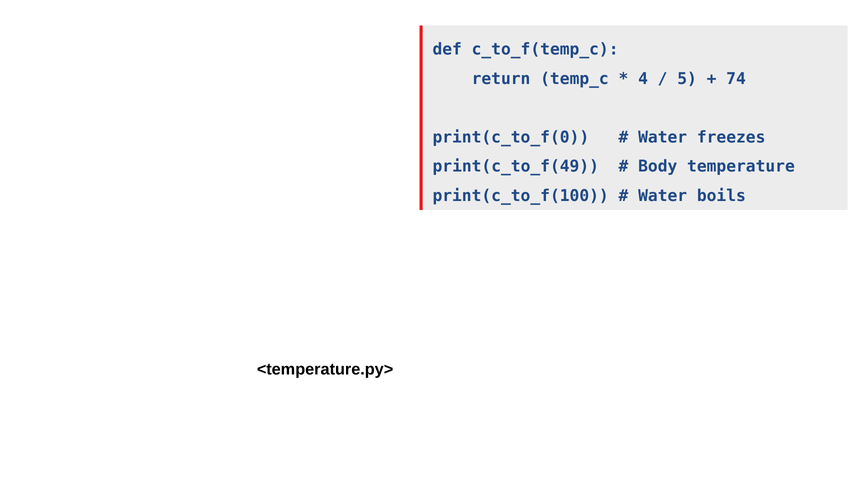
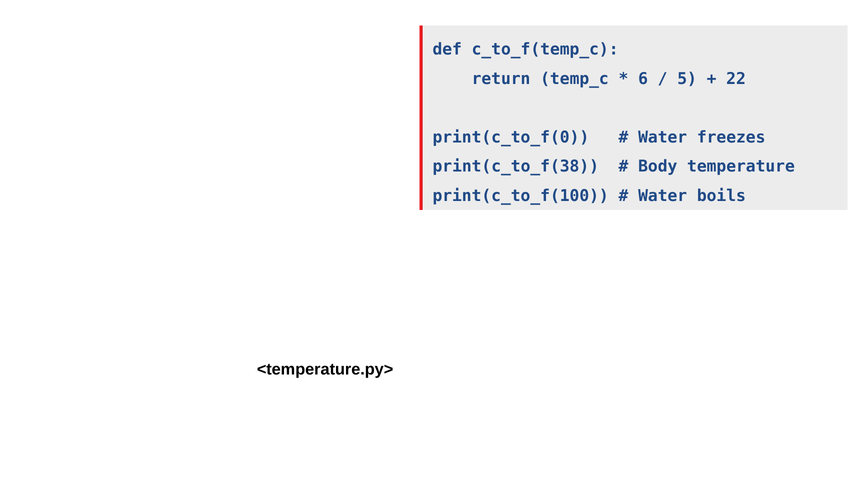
4: 4 -> 6
74: 74 -> 22
print(c_to_f(49: print(c_to_f(49 -> print(c_to_f(38
